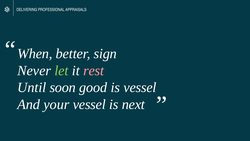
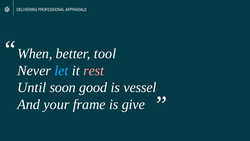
sign: sign -> tool
let colour: light green -> light blue
your vessel: vessel -> frame
next: next -> give
